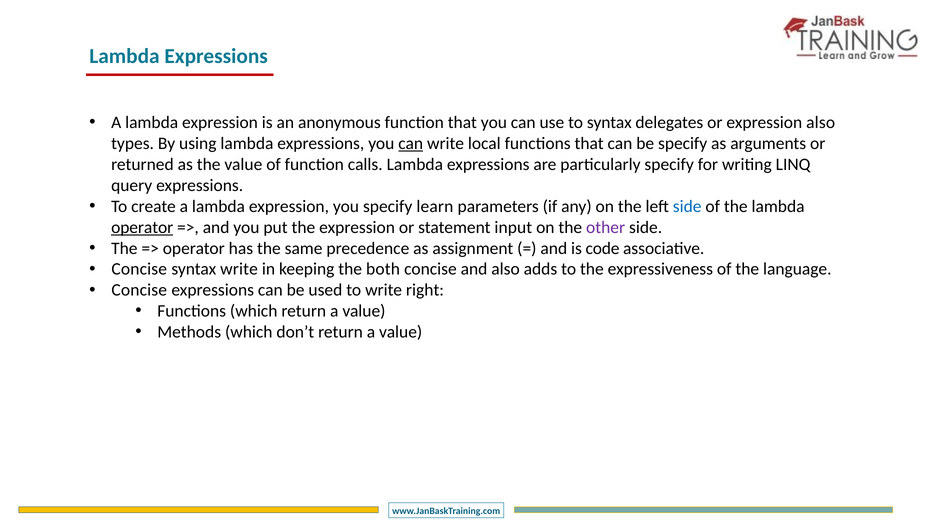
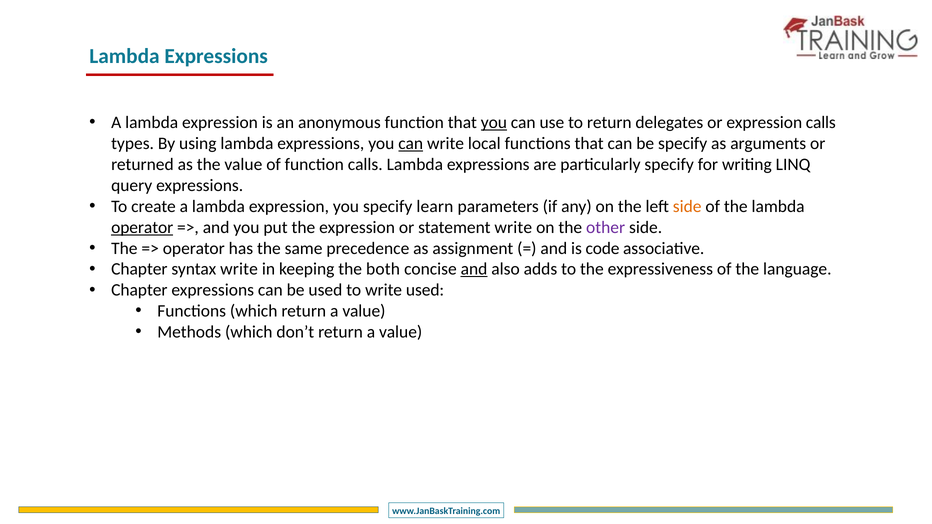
you at (494, 123) underline: none -> present
to syntax: syntax -> return
expression also: also -> calls
side at (687, 206) colour: blue -> orange
statement input: input -> write
Concise at (139, 269): Concise -> Chapter
and at (474, 269) underline: none -> present
Concise at (139, 290): Concise -> Chapter
write right: right -> used
